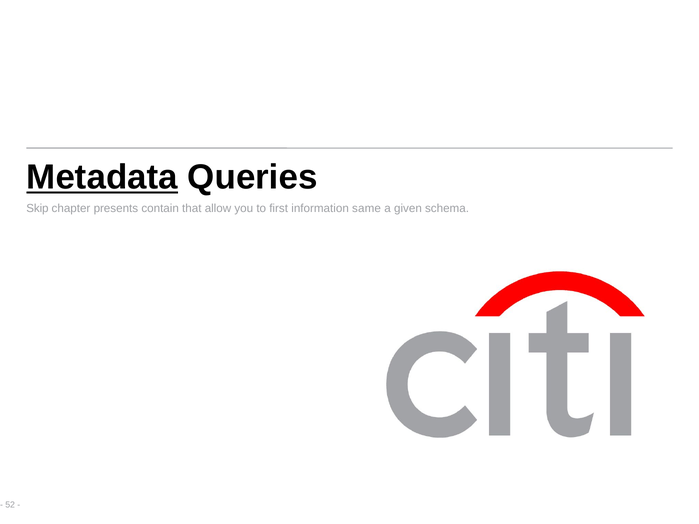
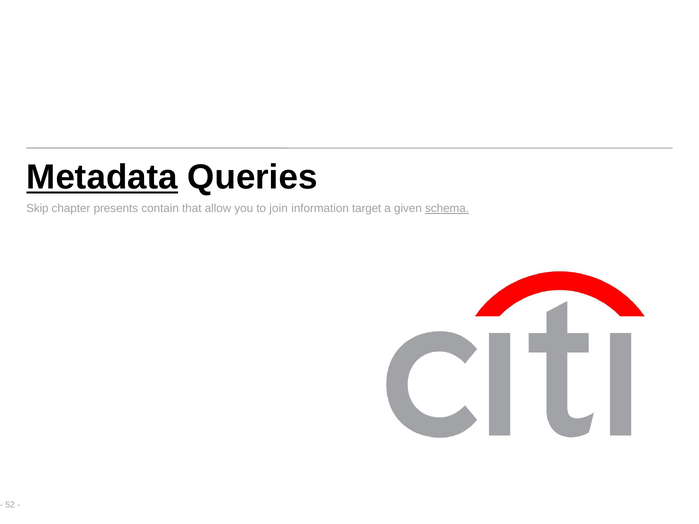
first: first -> join
same: same -> target
schema underline: none -> present
